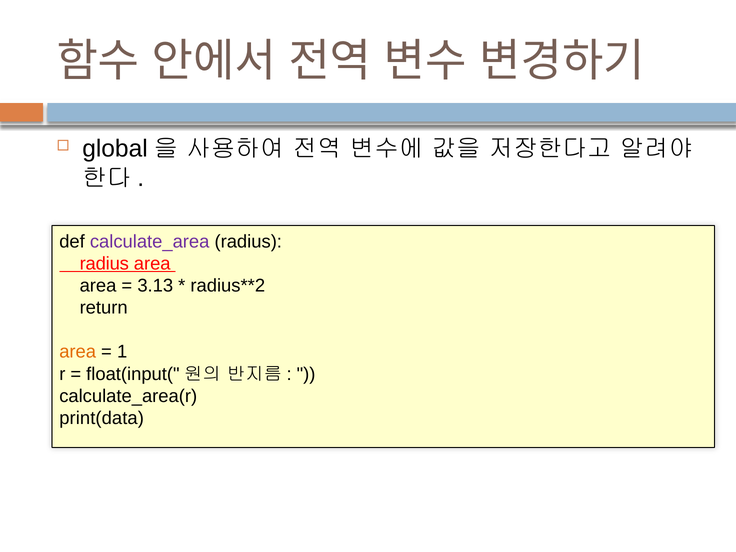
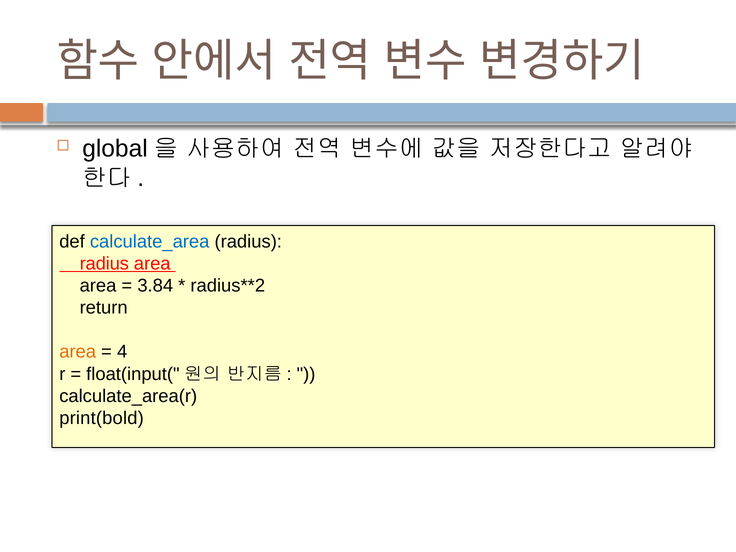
calculate_area colour: purple -> blue
3.13: 3.13 -> 3.84
1: 1 -> 4
print(data: print(data -> print(bold
